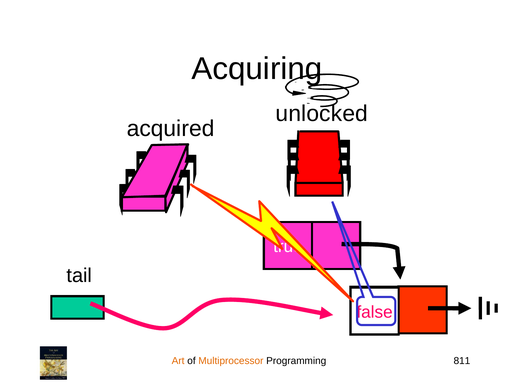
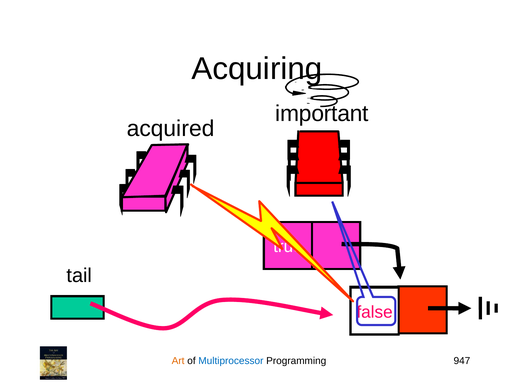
unlocked: unlocked -> important
Multiprocessor colour: orange -> blue
811: 811 -> 947
